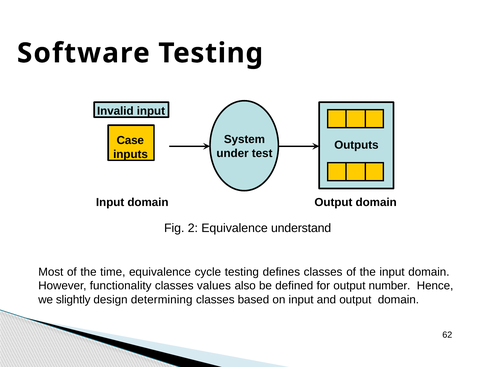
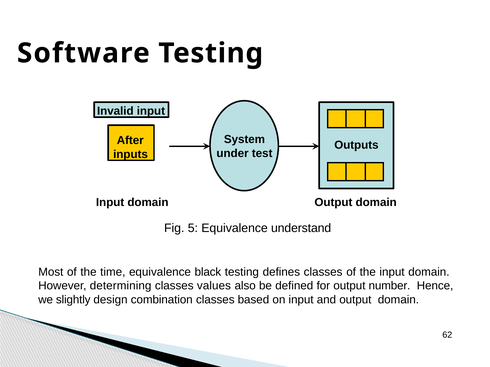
Case: Case -> After
2: 2 -> 5
cycle: cycle -> black
functionality: functionality -> determining
determining: determining -> combination
